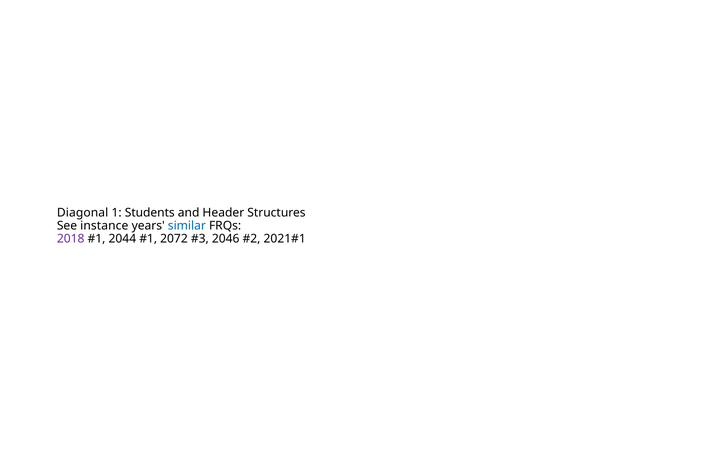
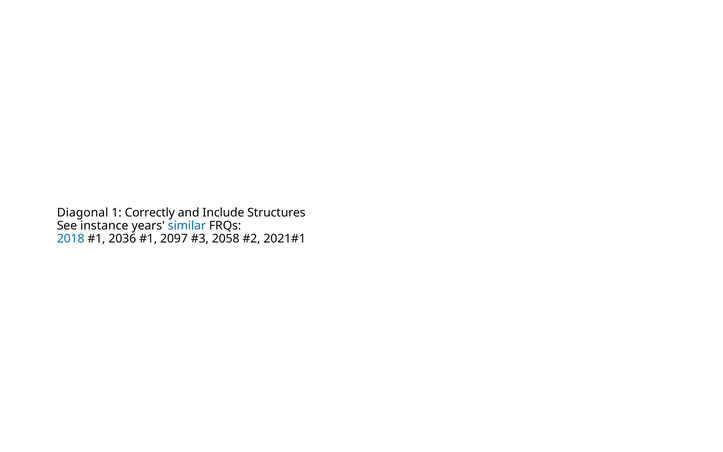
Students: Students -> Correctly
Header: Header -> Include
2018 colour: purple -> blue
2044: 2044 -> 2036
2072: 2072 -> 2097
2046: 2046 -> 2058
